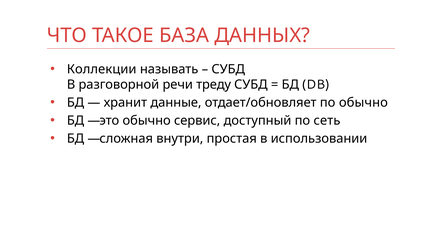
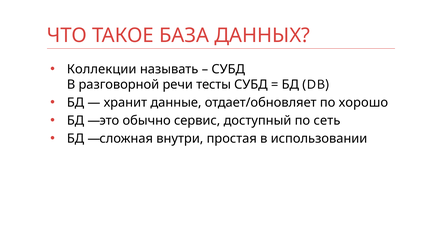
треду: треду -> тесты
по обычно: обычно -> хорошо
